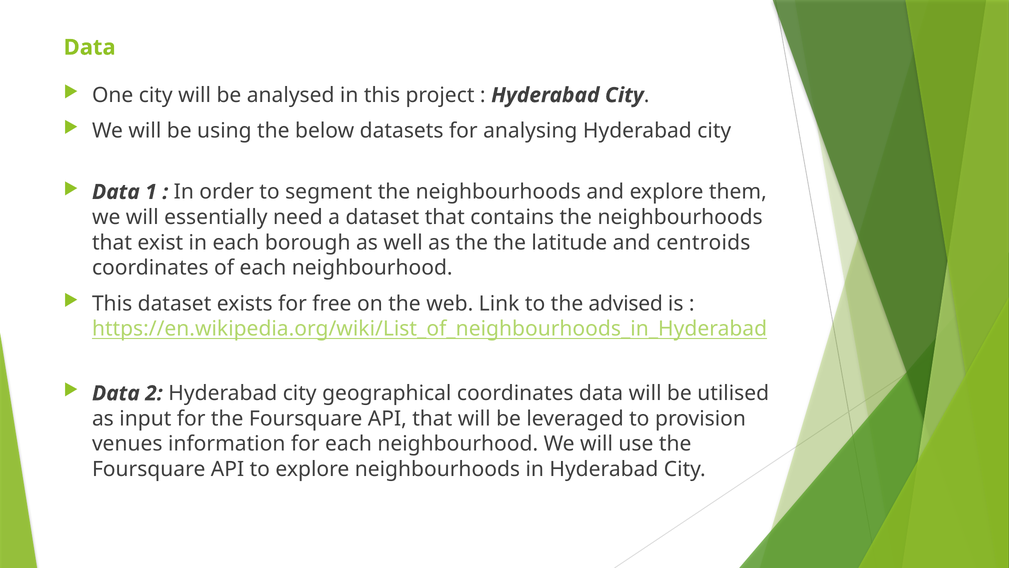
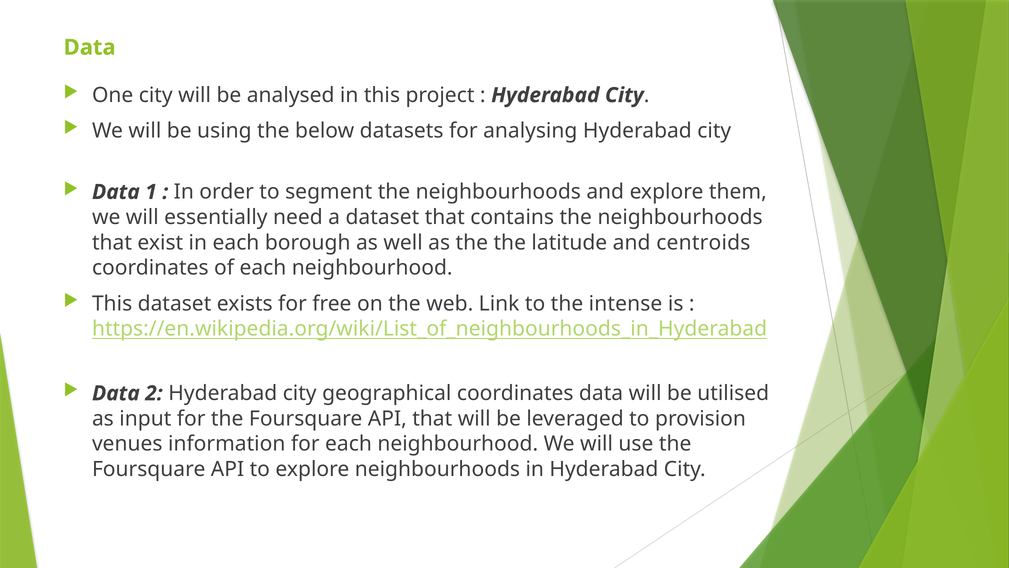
advised: advised -> intense
